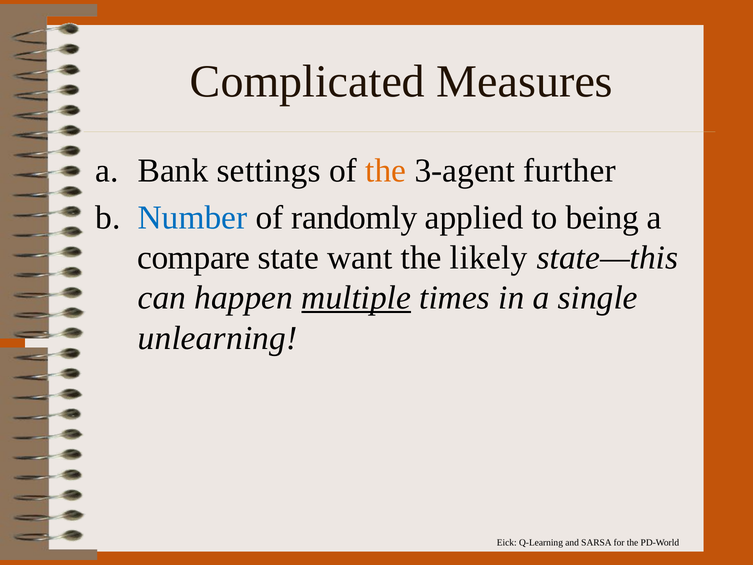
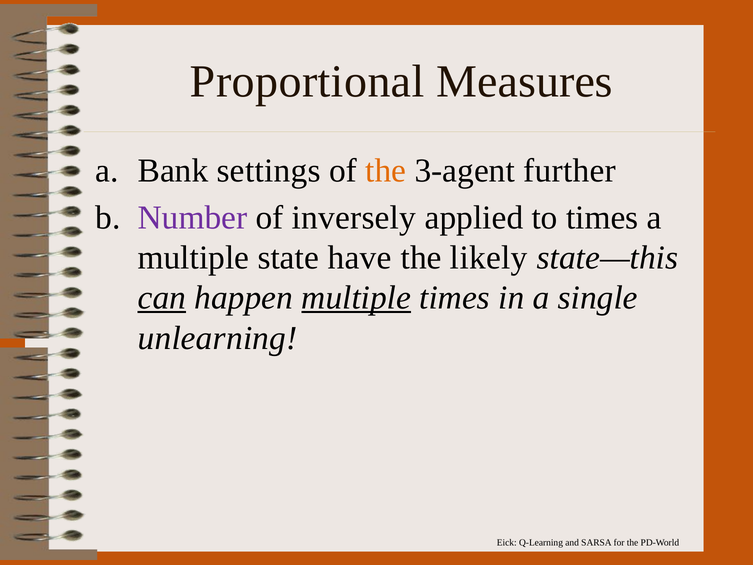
Complicated: Complicated -> Proportional
Number colour: blue -> purple
randomly: randomly -> inversely
to being: being -> times
compare at (194, 258): compare -> multiple
want: want -> have
can underline: none -> present
